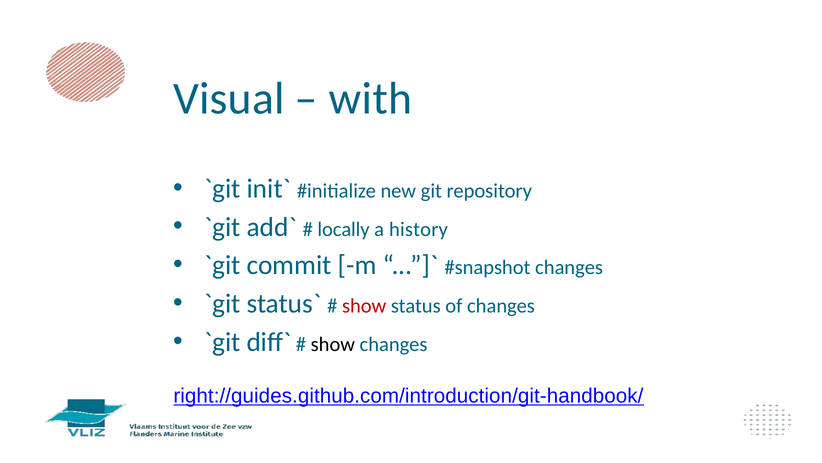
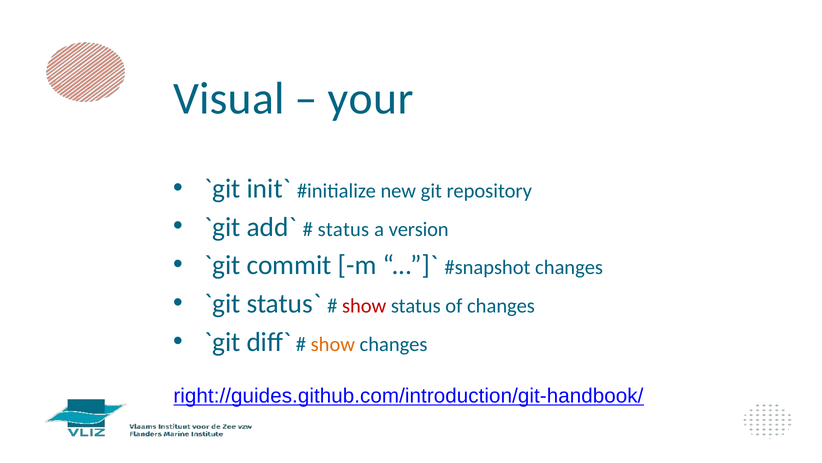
with: with -> your
locally at (344, 229): locally -> status
history: history -> version
show at (333, 344) colour: black -> orange
